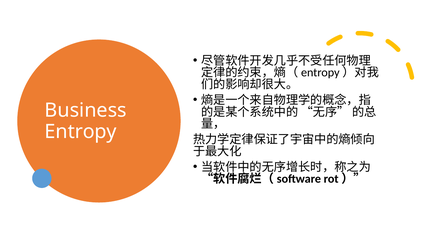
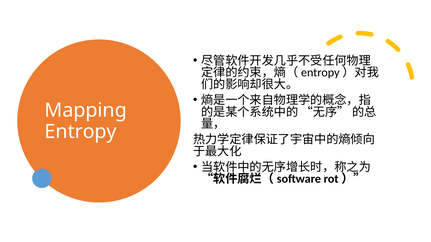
Business: Business -> Mapping
